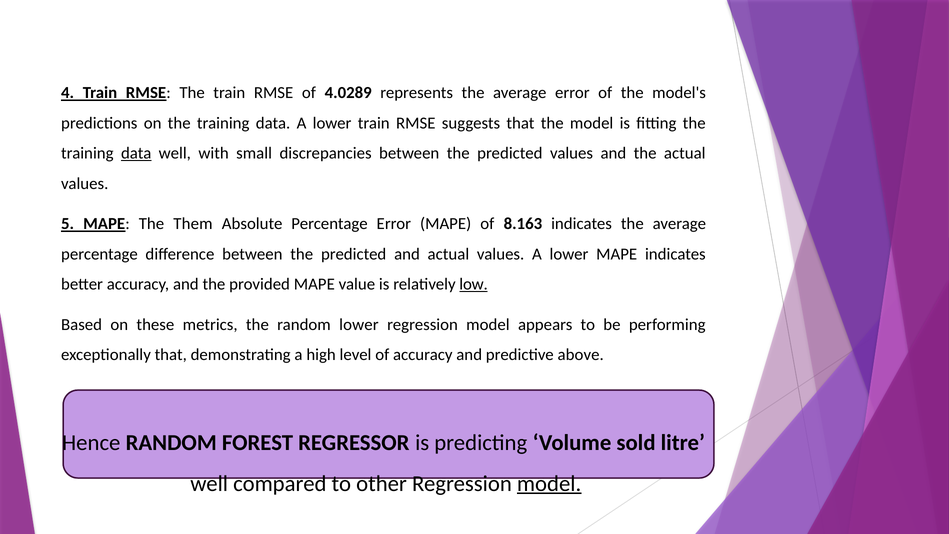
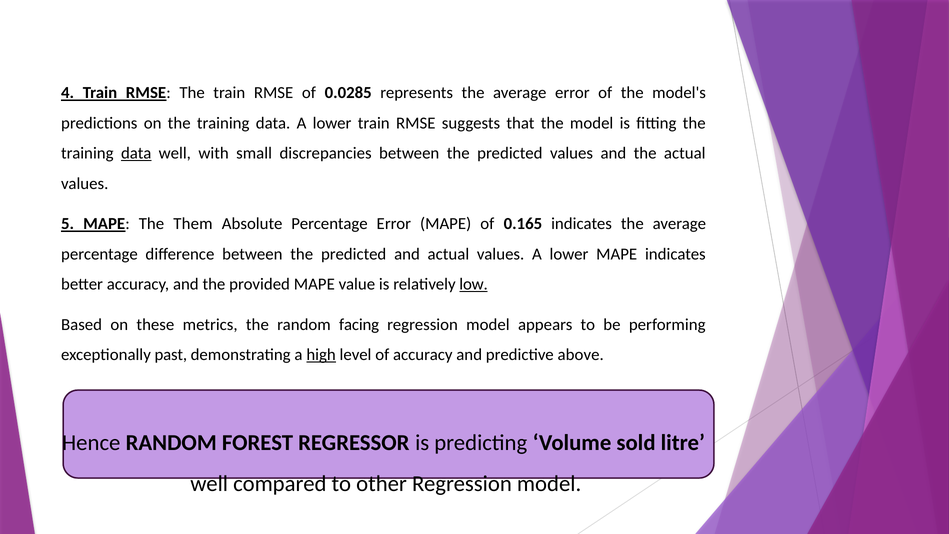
4.0289: 4.0289 -> 0.0285
8.163: 8.163 -> 0.165
random lower: lower -> facing
exceptionally that: that -> past
high underline: none -> present
model at (549, 483) underline: present -> none
